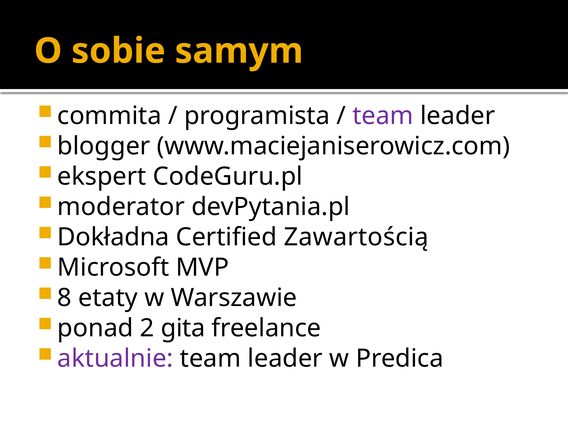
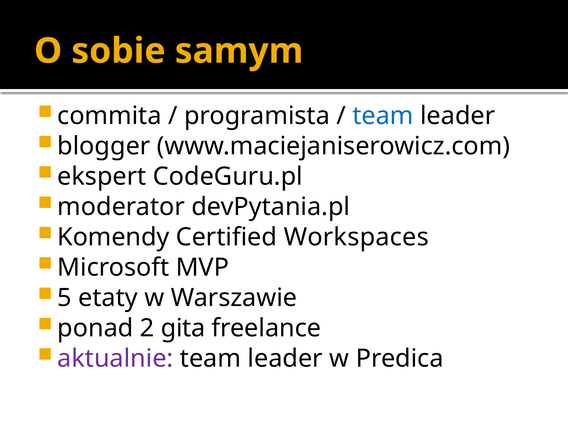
team at (383, 116) colour: purple -> blue
Dokładna: Dokładna -> Komendy
Zawartością: Zawartością -> Workspaces
8: 8 -> 5
